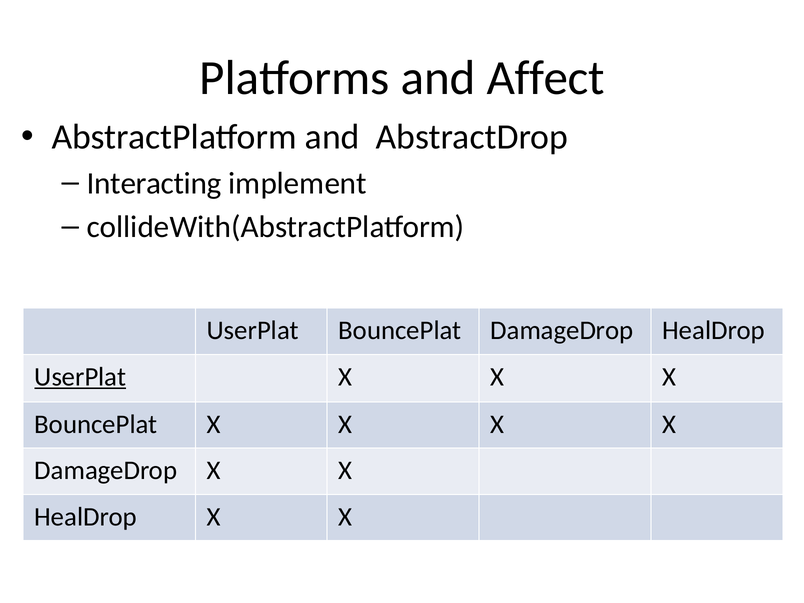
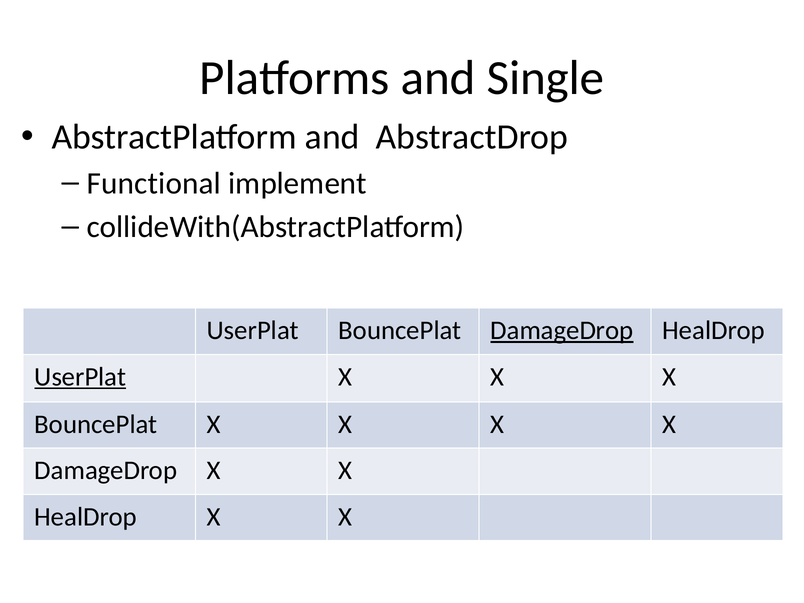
Affect: Affect -> Single
Interacting: Interacting -> Functional
DamageDrop at (562, 331) underline: none -> present
